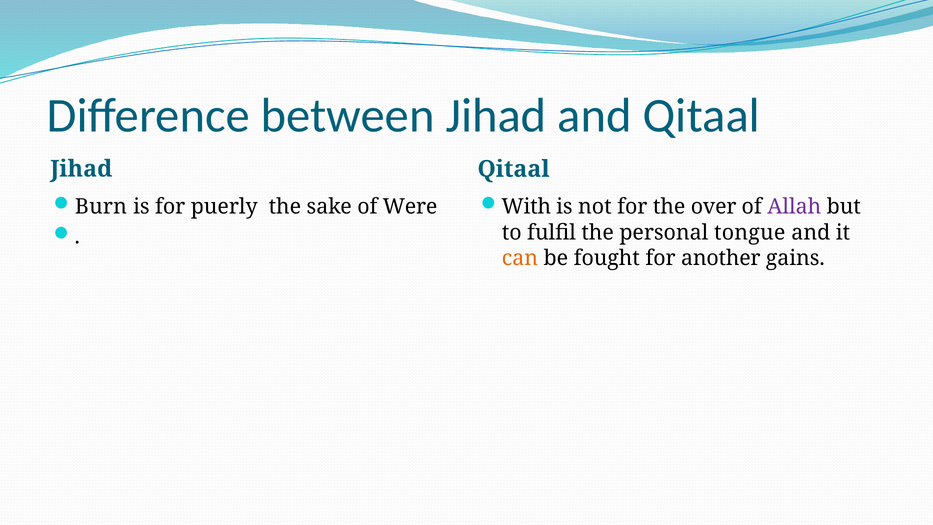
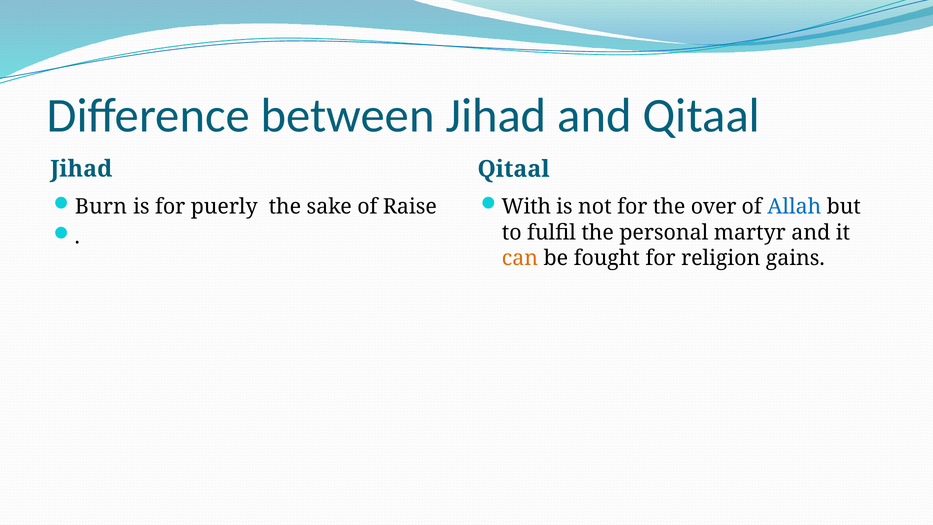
Were: Were -> Raise
Allah colour: purple -> blue
tongue: tongue -> martyr
another: another -> religion
